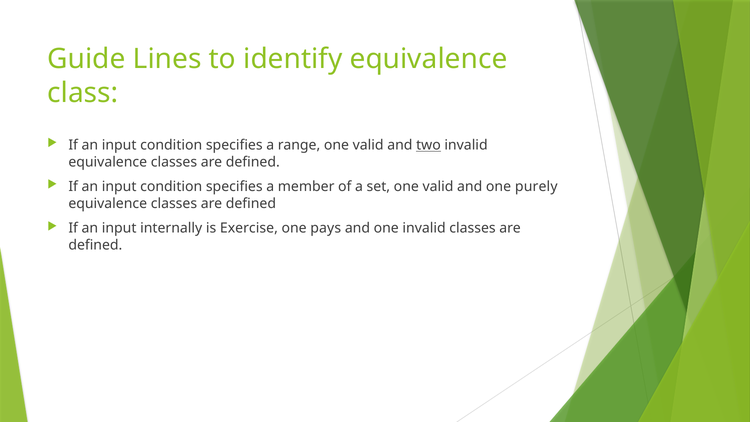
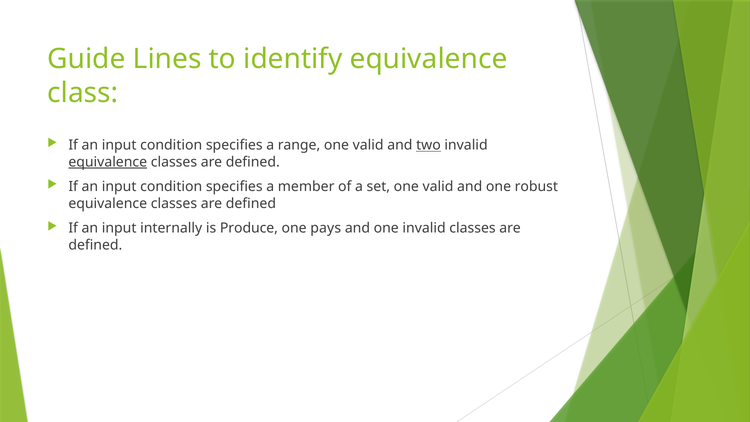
equivalence at (108, 162) underline: none -> present
purely: purely -> robust
Exercise: Exercise -> Produce
